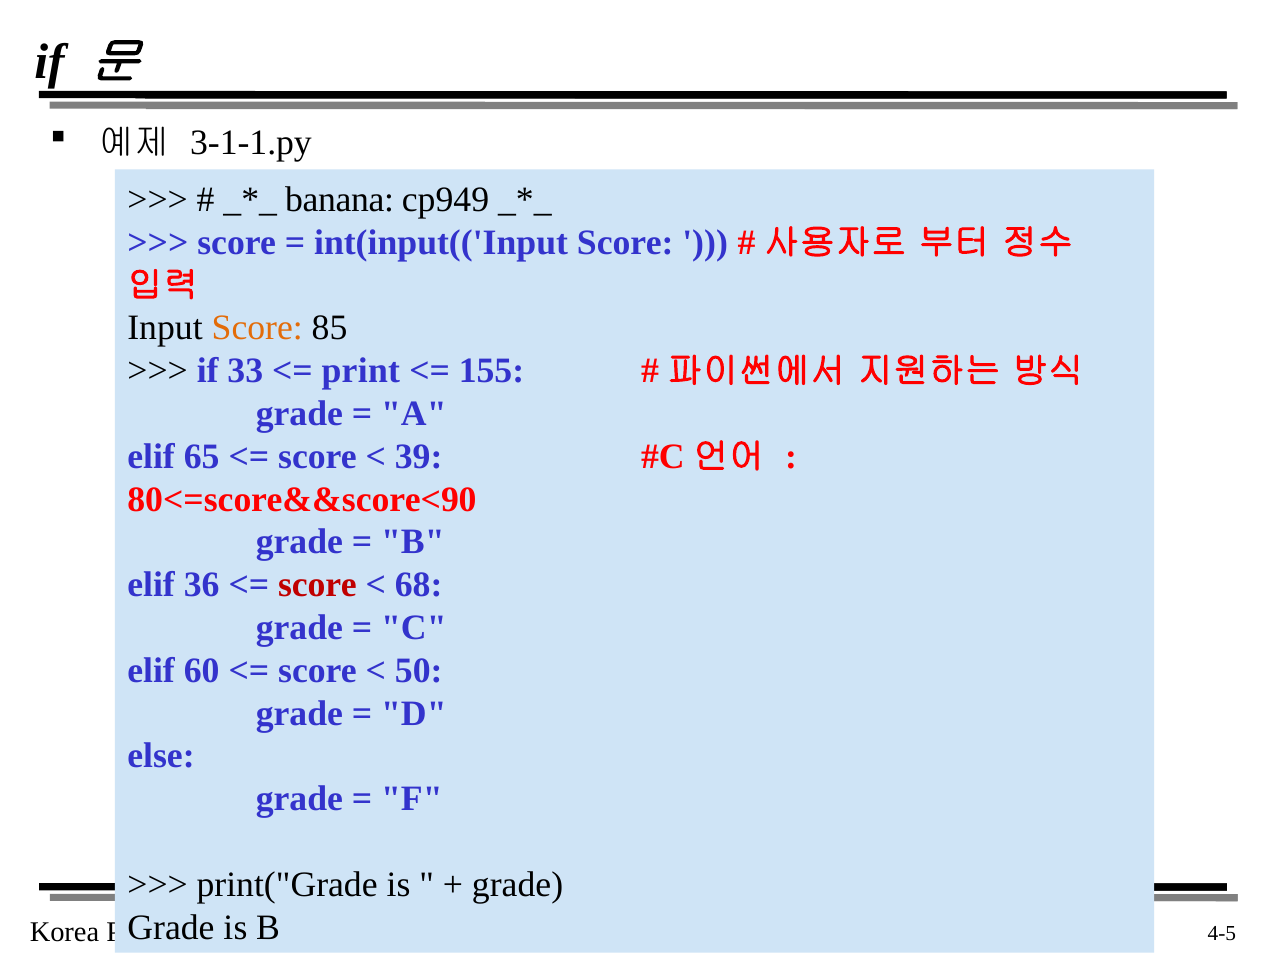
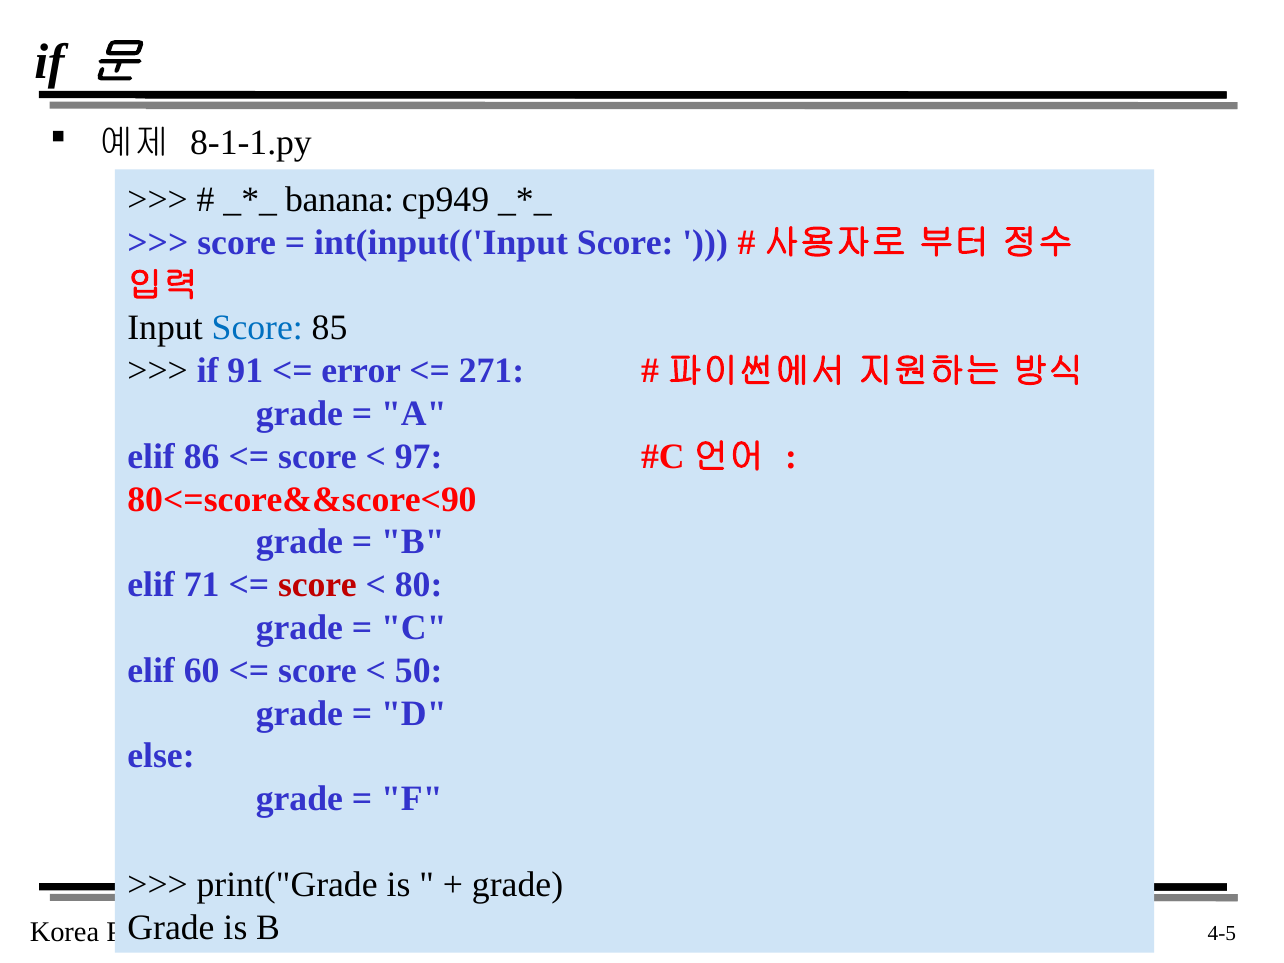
3-1-1.py: 3-1-1.py -> 8-1-1.py
Score at (257, 328) colour: orange -> blue
33: 33 -> 91
print: print -> error
155: 155 -> 271
65: 65 -> 86
39: 39 -> 97
36: 36 -> 71
68: 68 -> 80
